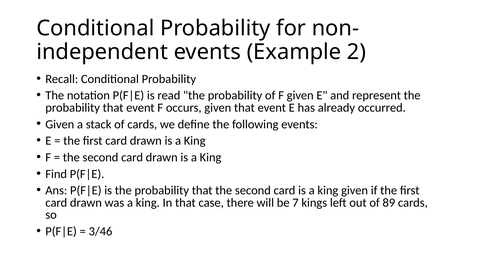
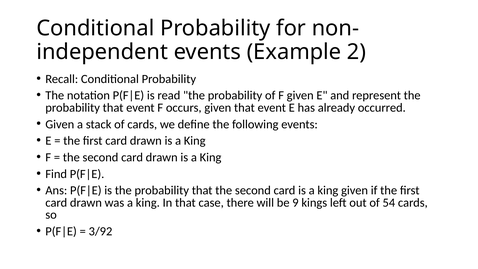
7: 7 -> 9
89: 89 -> 54
3/46: 3/46 -> 3/92
